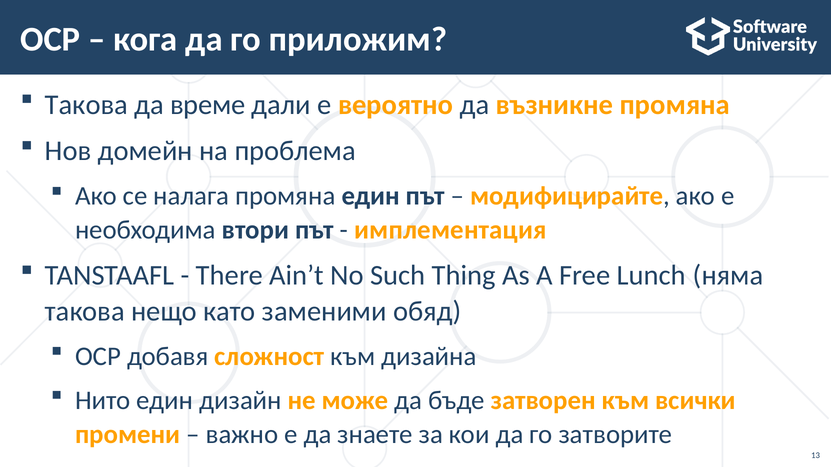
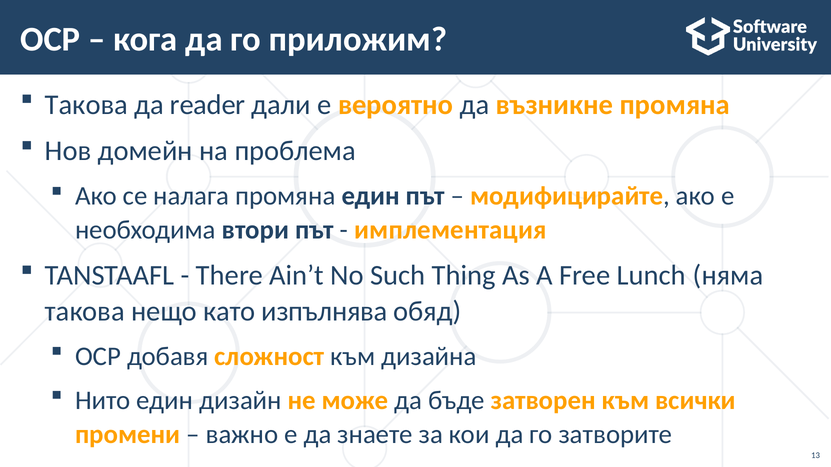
време: време -> reader
заменими: заменими -> изпълнява
